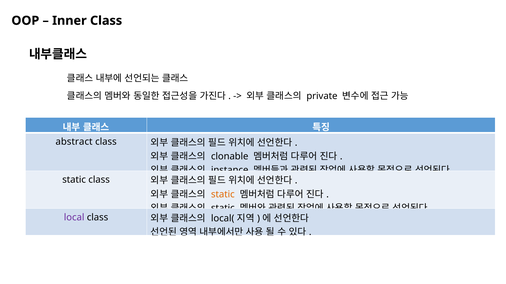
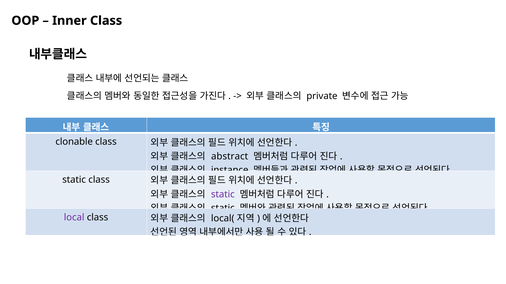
abstract: abstract -> clonable
clonable: clonable -> abstract
static at (223, 195) colour: orange -> purple
